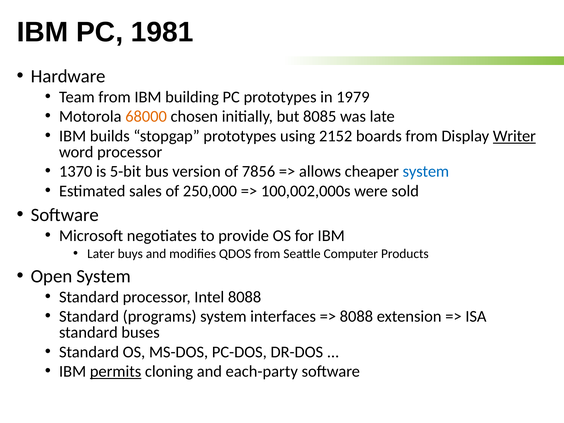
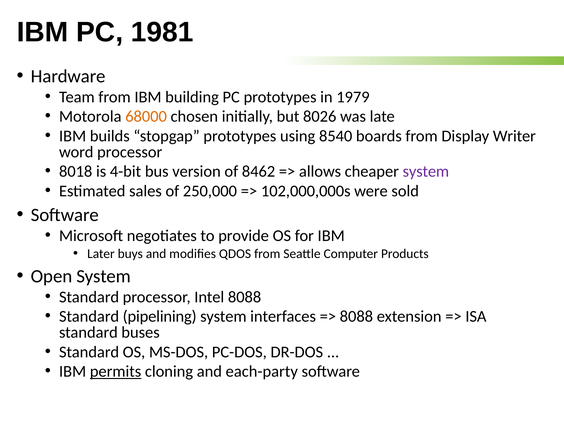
8085: 8085 -> 8026
2152: 2152 -> 8540
Writer underline: present -> none
1370: 1370 -> 8018
5-bit: 5-bit -> 4-bit
7856: 7856 -> 8462
system at (426, 171) colour: blue -> purple
100,002,000s: 100,002,000s -> 102,000,000s
programs: programs -> pipelining
